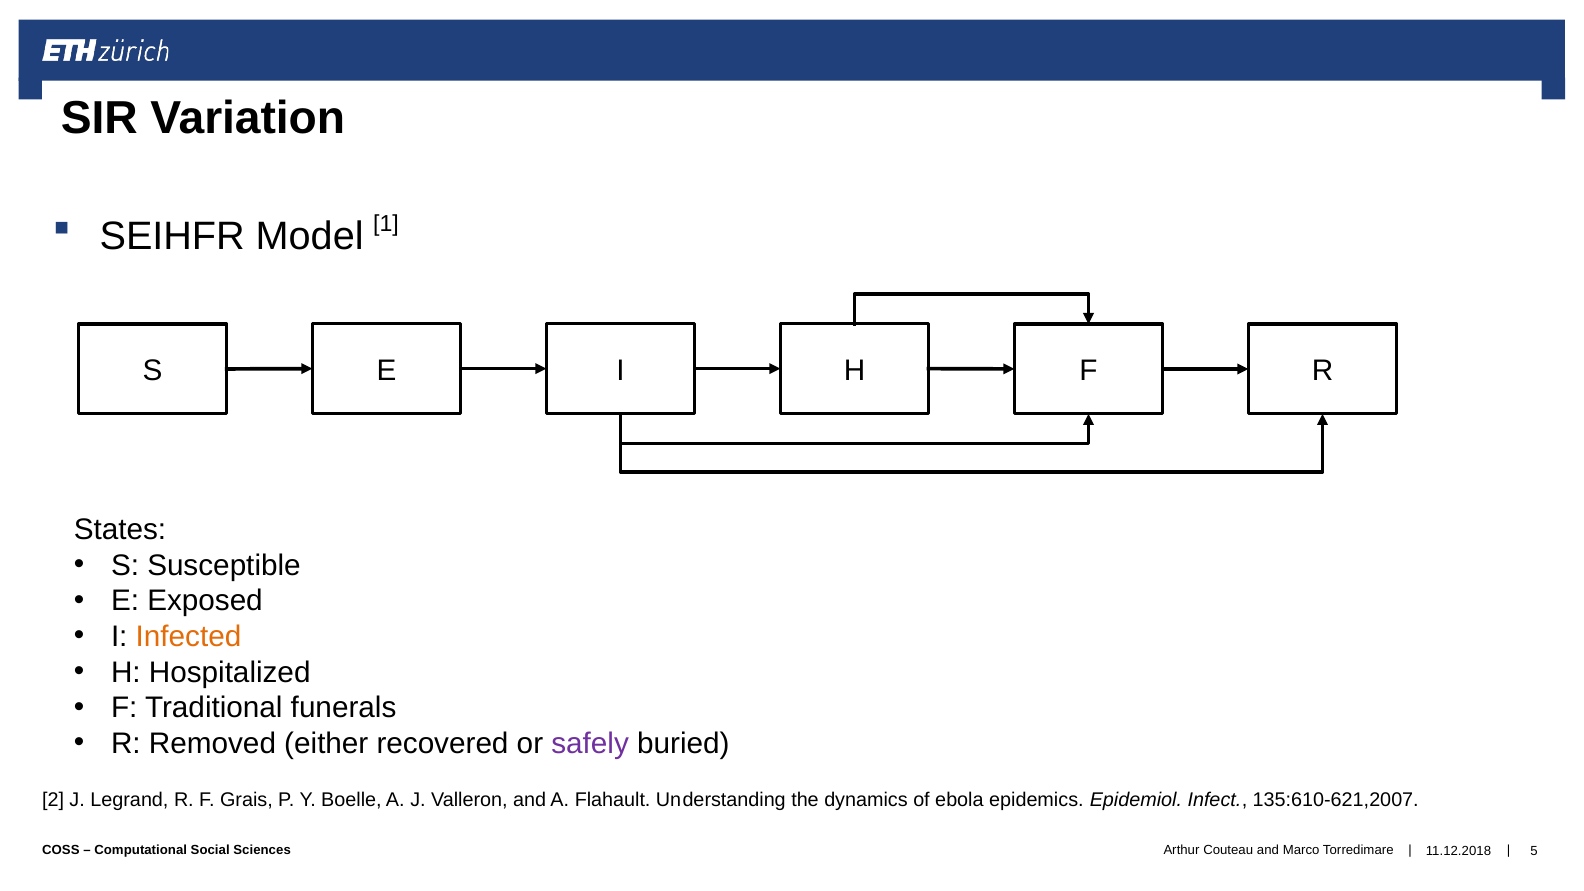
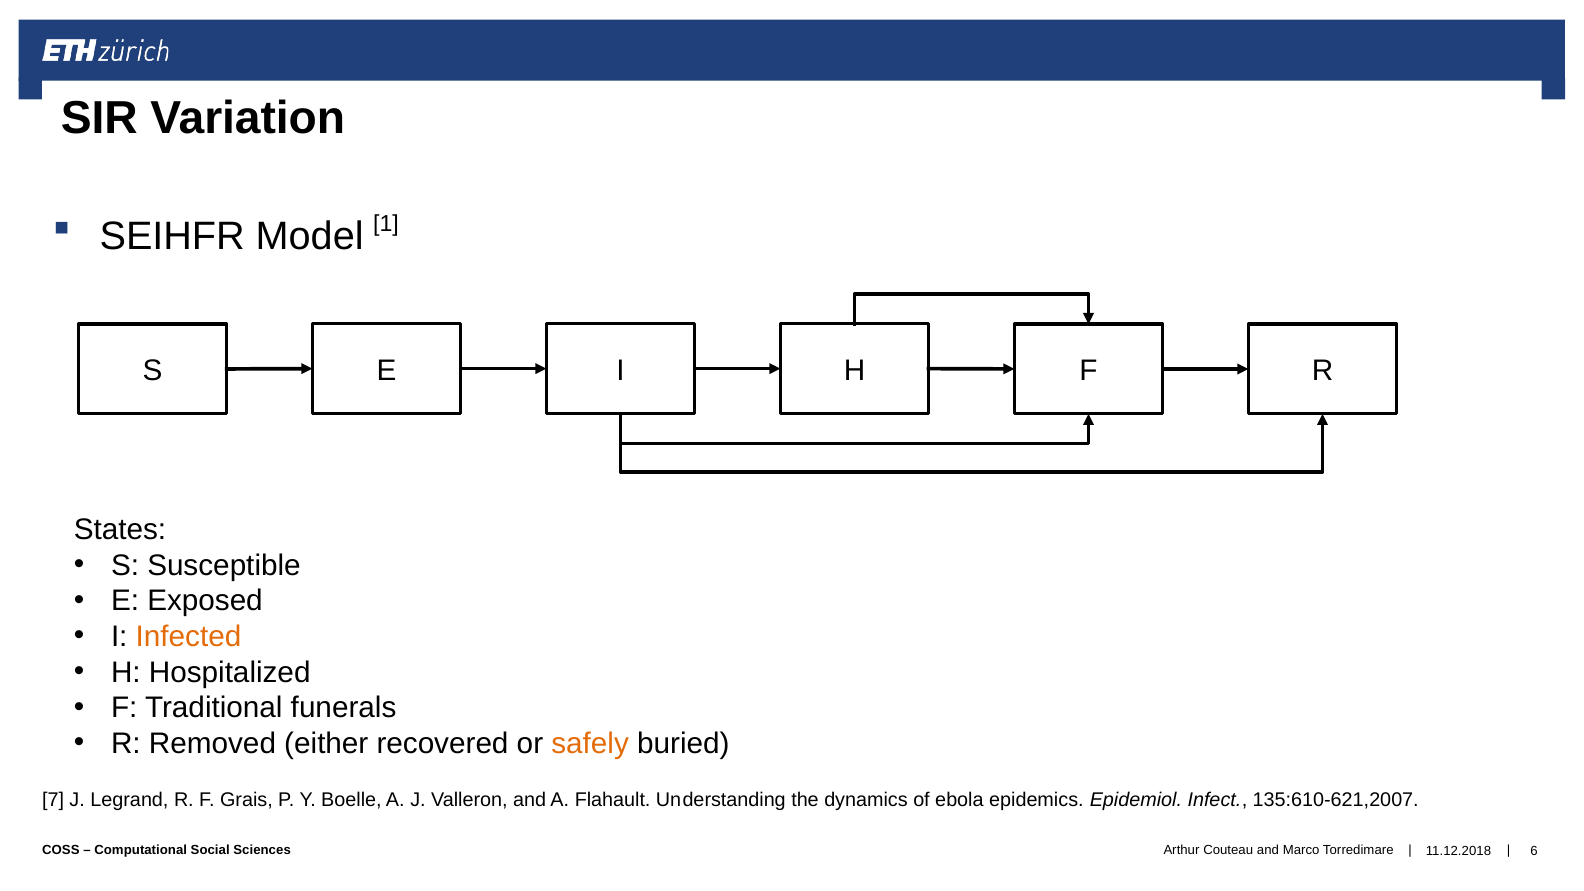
safely colour: purple -> orange
2: 2 -> 7
5: 5 -> 6
